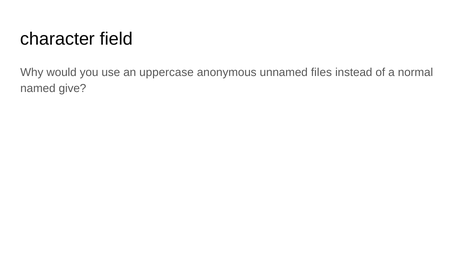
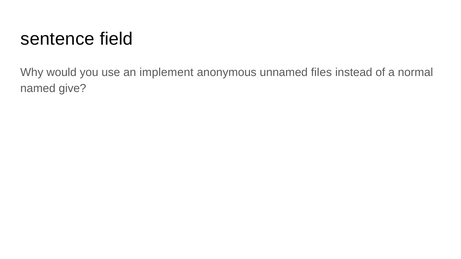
character: character -> sentence
uppercase: uppercase -> implement
